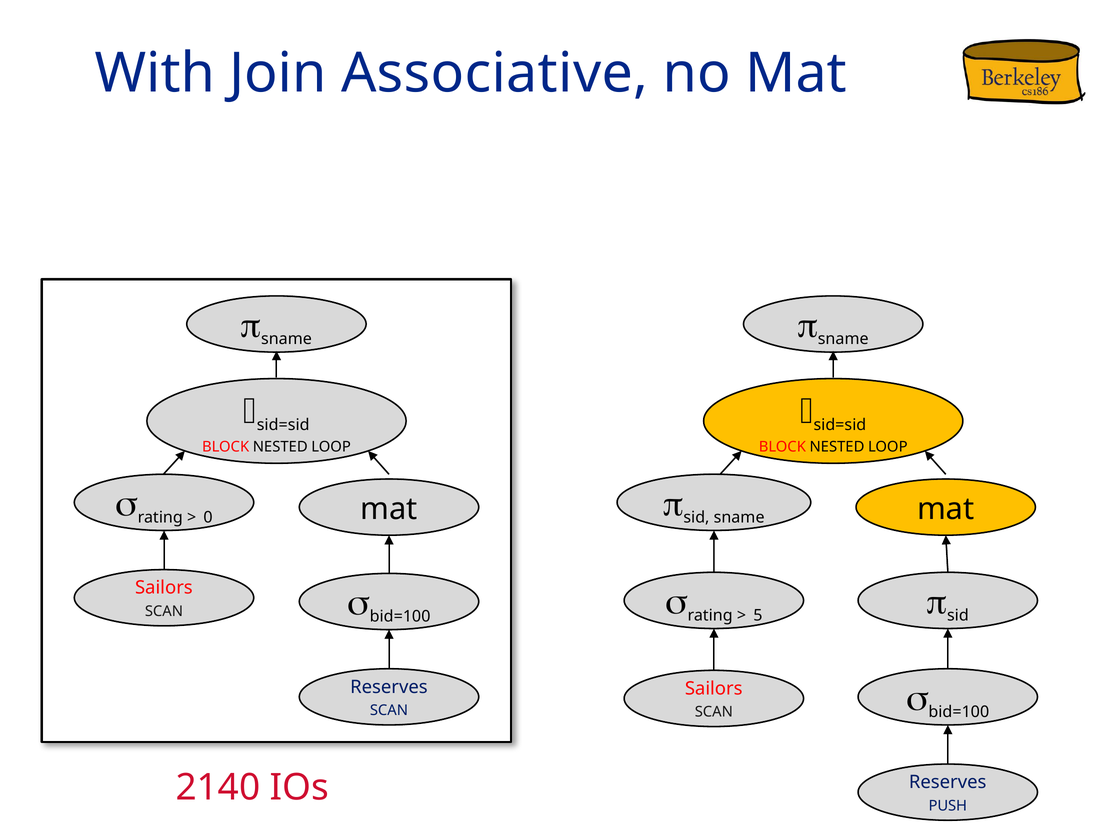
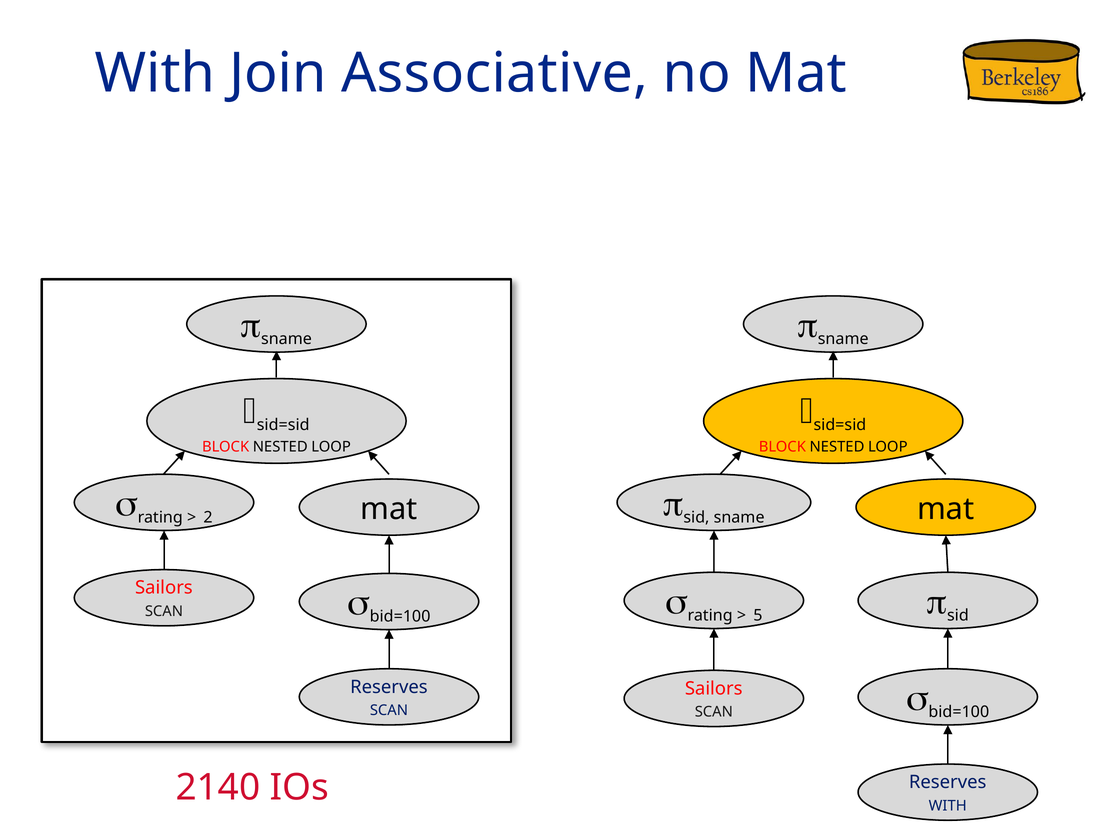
0: 0 -> 2
PUSH at (948, 806): PUSH -> WITH
